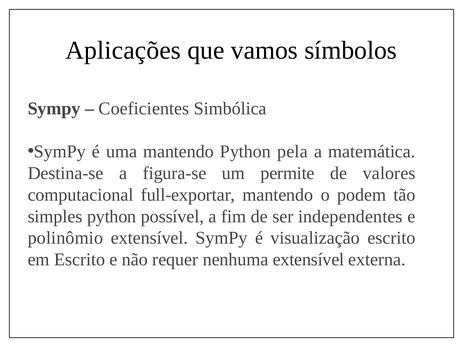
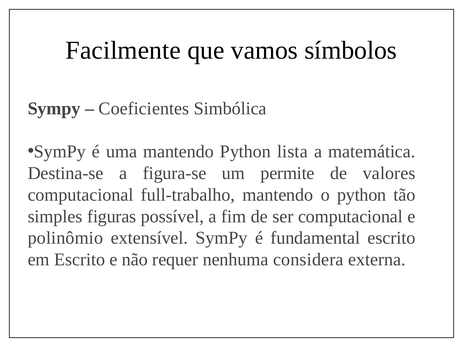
Aplicações: Aplicações -> Facilmente
pela: pela -> lista
full-exportar: full-exportar -> full-trabalho
o podem: podem -> python
simples python: python -> figuras
ser independentes: independentes -> computacional
visualização: visualização -> fundamental
nenhuma extensível: extensível -> considera
